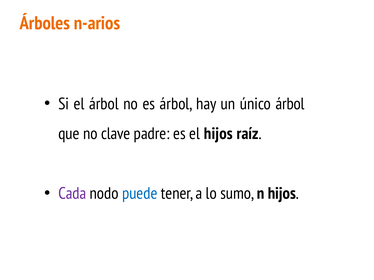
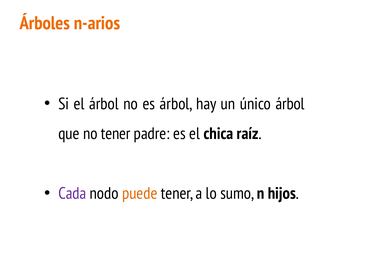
no clave: clave -> tener
el hijos: hijos -> chica
puede colour: blue -> orange
